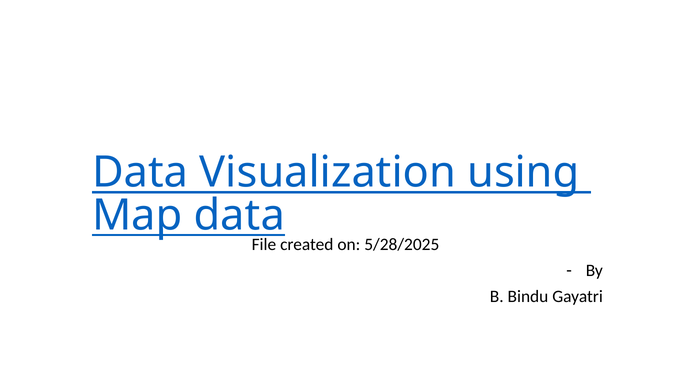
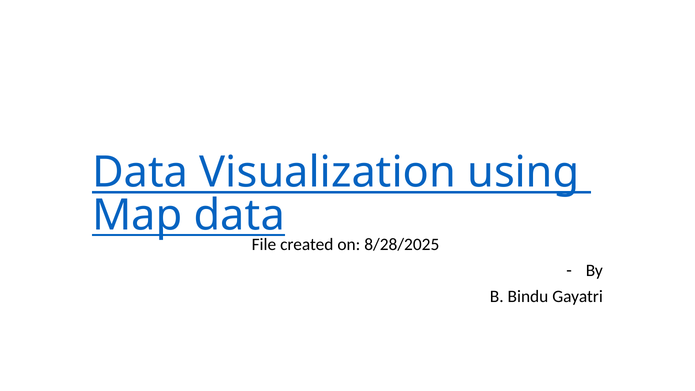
5/28/2025: 5/28/2025 -> 8/28/2025
